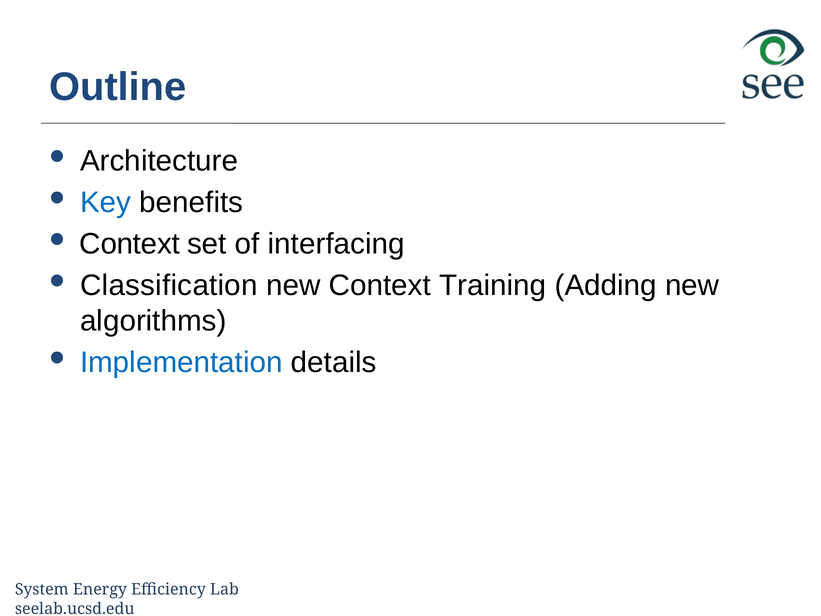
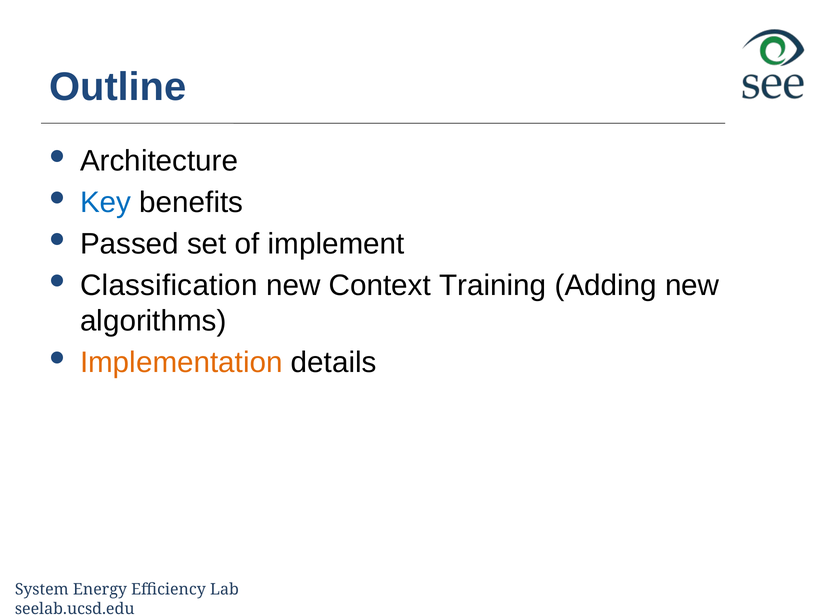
Context at (130, 244): Context -> Passed
interfacing: interfacing -> implement
Implementation colour: blue -> orange
